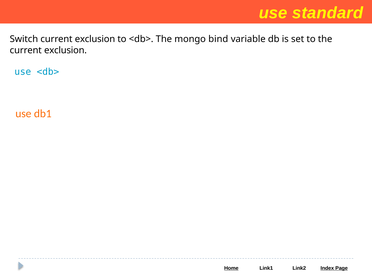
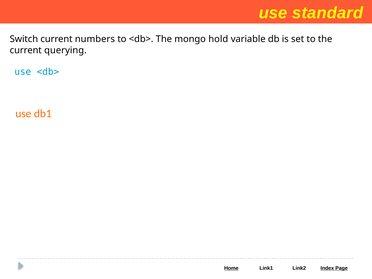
Switch current exclusion: exclusion -> numbers
bind: bind -> hold
exclusion at (66, 50): exclusion -> querying
